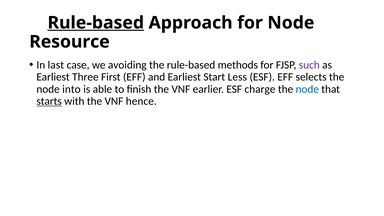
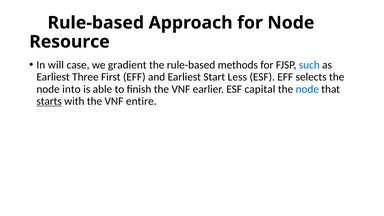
Rule-based at (96, 23) underline: present -> none
last: last -> will
avoiding: avoiding -> gradient
such colour: purple -> blue
charge: charge -> capital
hence: hence -> entire
